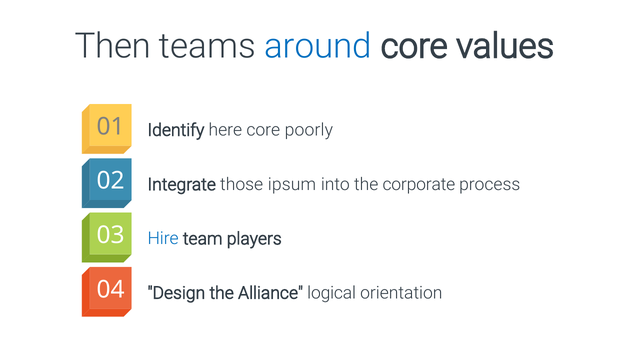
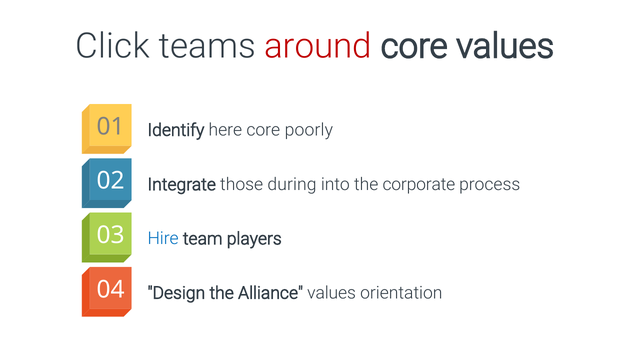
Then: Then -> Click
around colour: blue -> red
ipsum: ipsum -> during
Alliance logical: logical -> values
